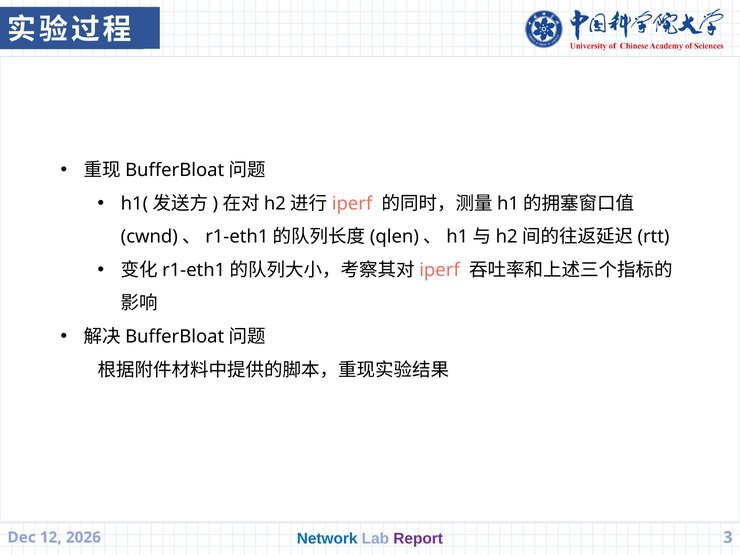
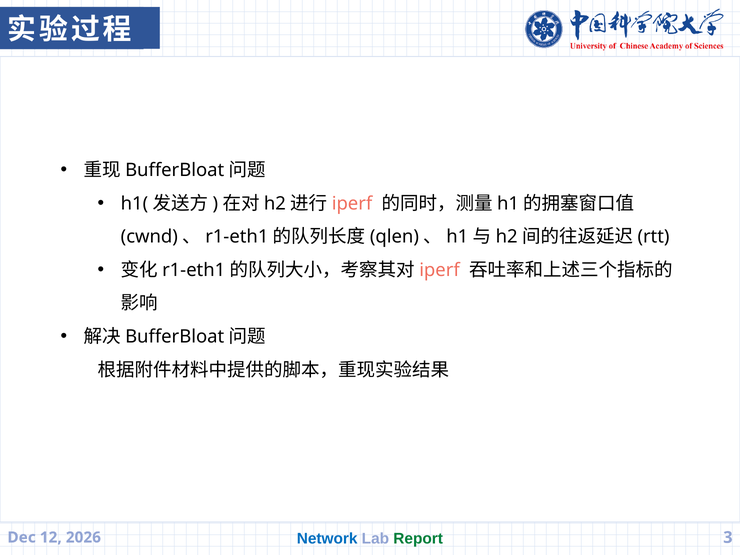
Report colour: purple -> green
